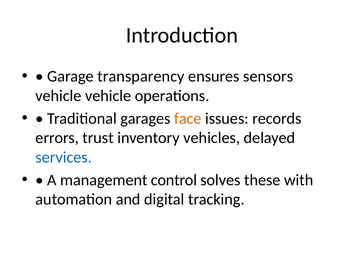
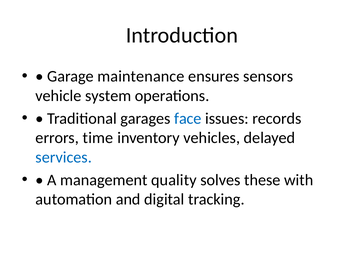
transparency: transparency -> maintenance
vehicle vehicle: vehicle -> system
face colour: orange -> blue
trust: trust -> time
control: control -> quality
